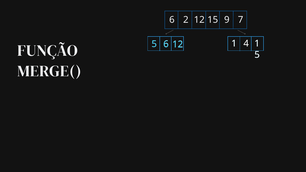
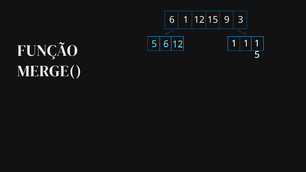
6 2: 2 -> 1
7: 7 -> 3
4 at (246, 44): 4 -> 1
